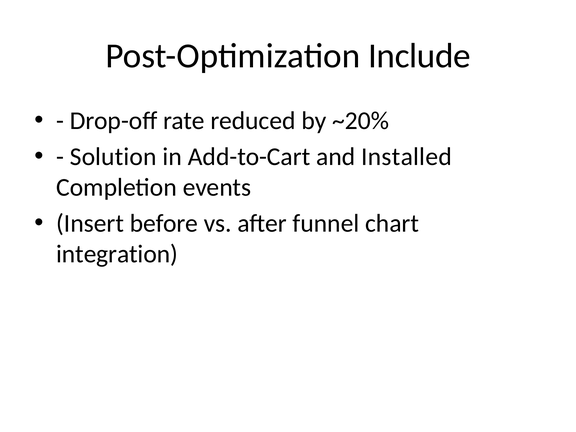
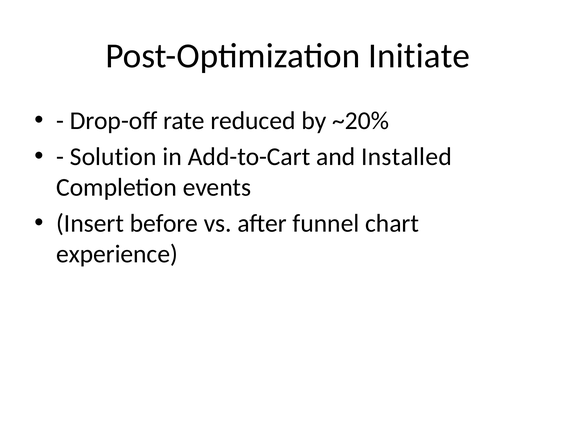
Include: Include -> Initiate
integration: integration -> experience
